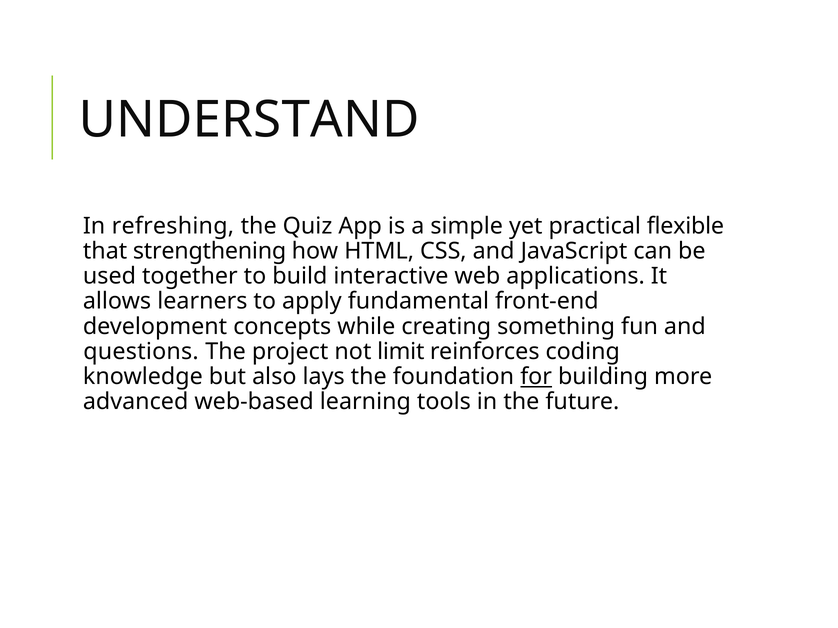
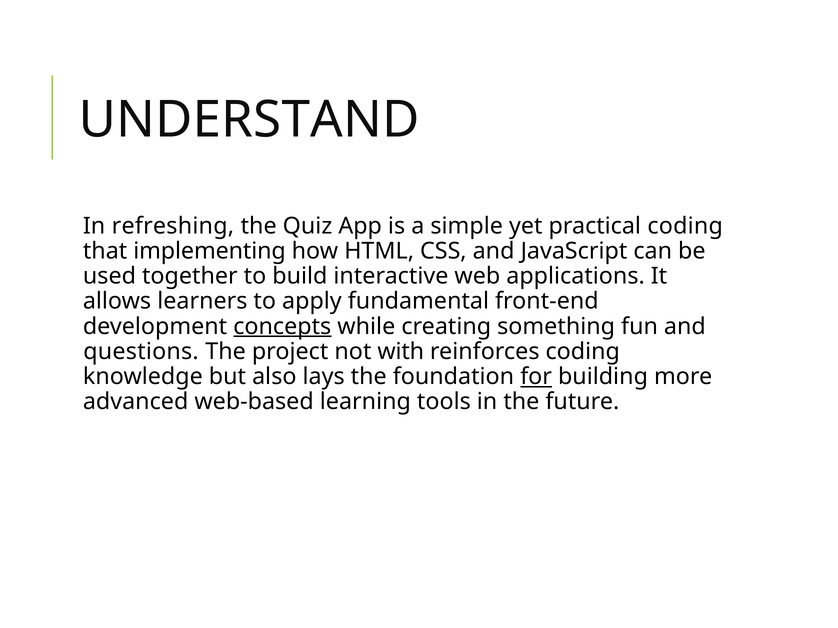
practical flexible: flexible -> coding
strengthening: strengthening -> implementing
concepts underline: none -> present
limit: limit -> with
